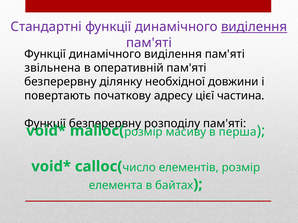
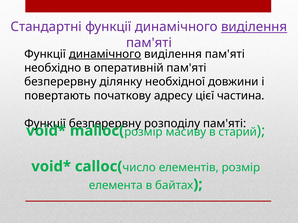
динамічного at (105, 54) underline: none -> present
звільнена: звільнена -> необхідно
перша: перша -> старий
